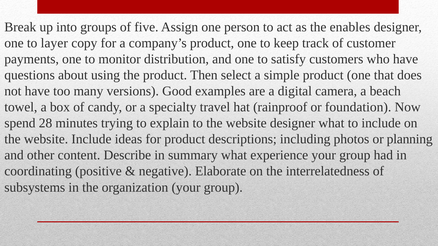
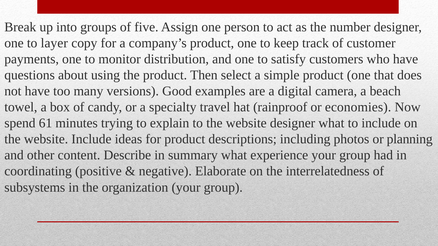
enables: enables -> number
foundation: foundation -> economies
28: 28 -> 61
